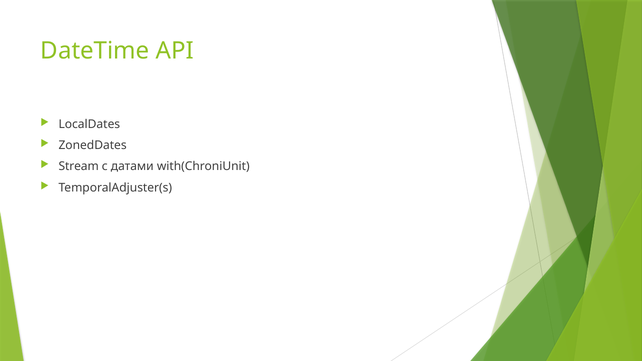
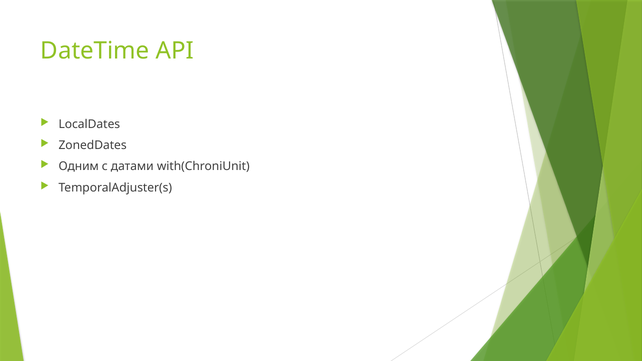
Stream: Stream -> Одним
